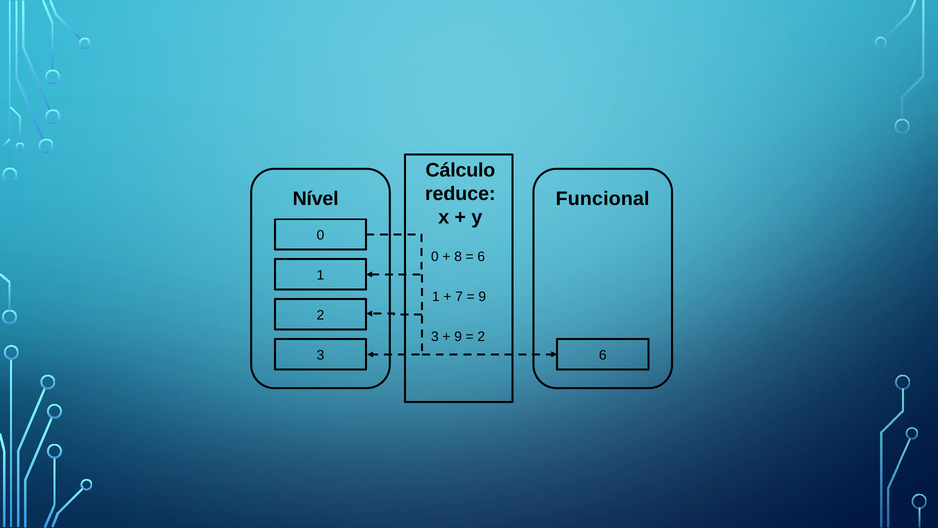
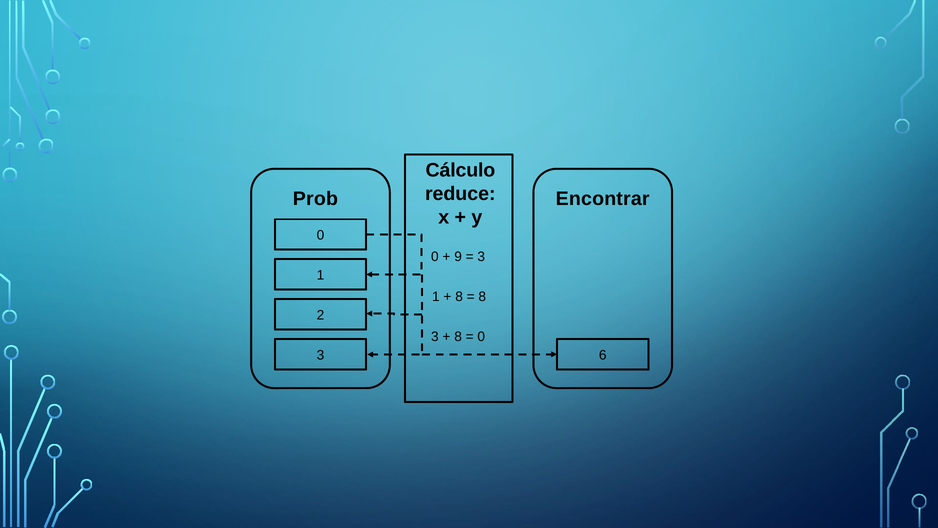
Nível: Nível -> Prob
Funcional: Funcional -> Encontrar
8: 8 -> 9
6 at (481, 256): 6 -> 3
7 at (459, 297): 7 -> 8
9 at (482, 297): 9 -> 8
9 at (458, 337): 9 -> 8
2 at (481, 337): 2 -> 0
